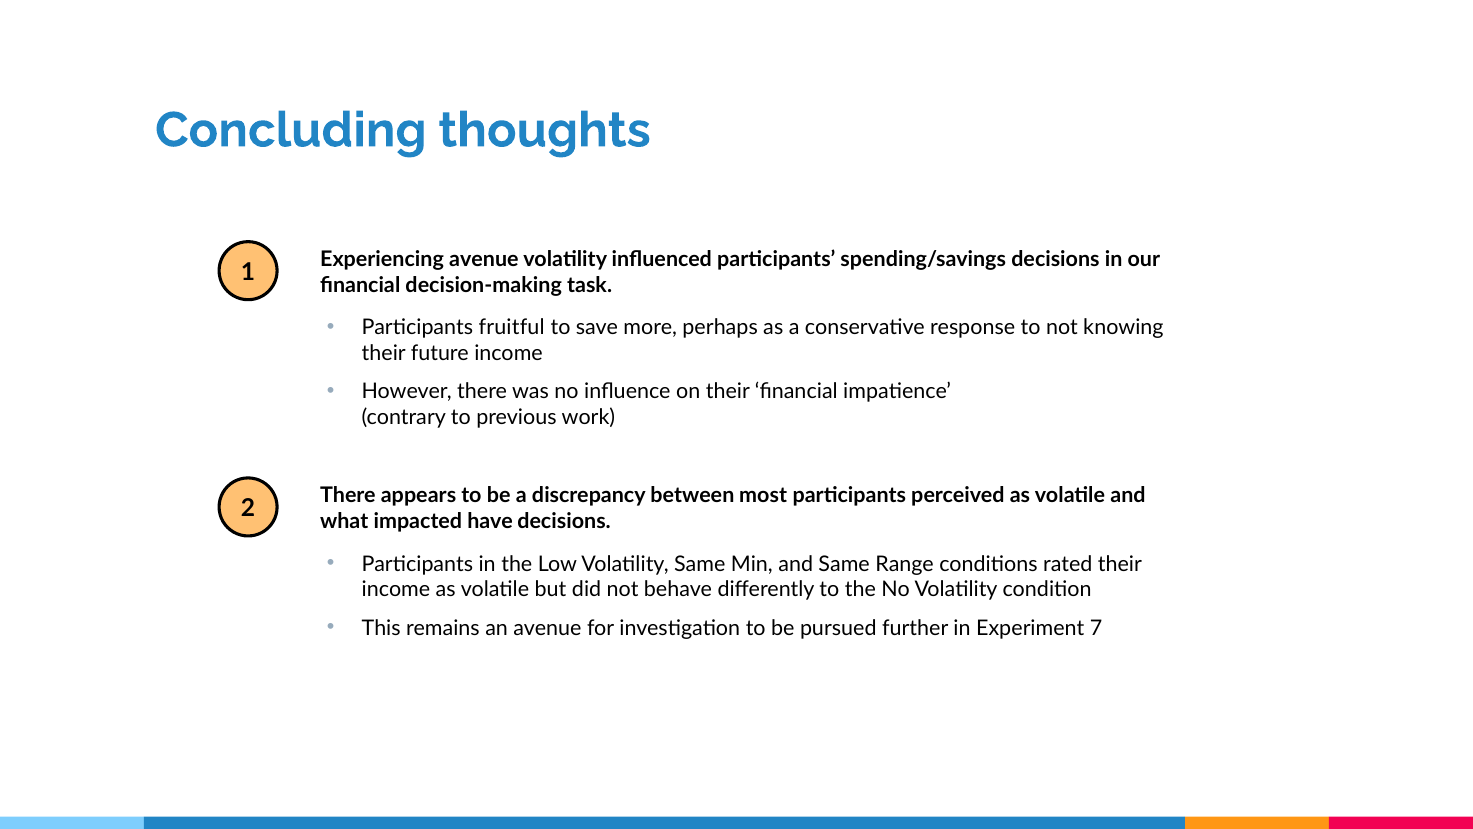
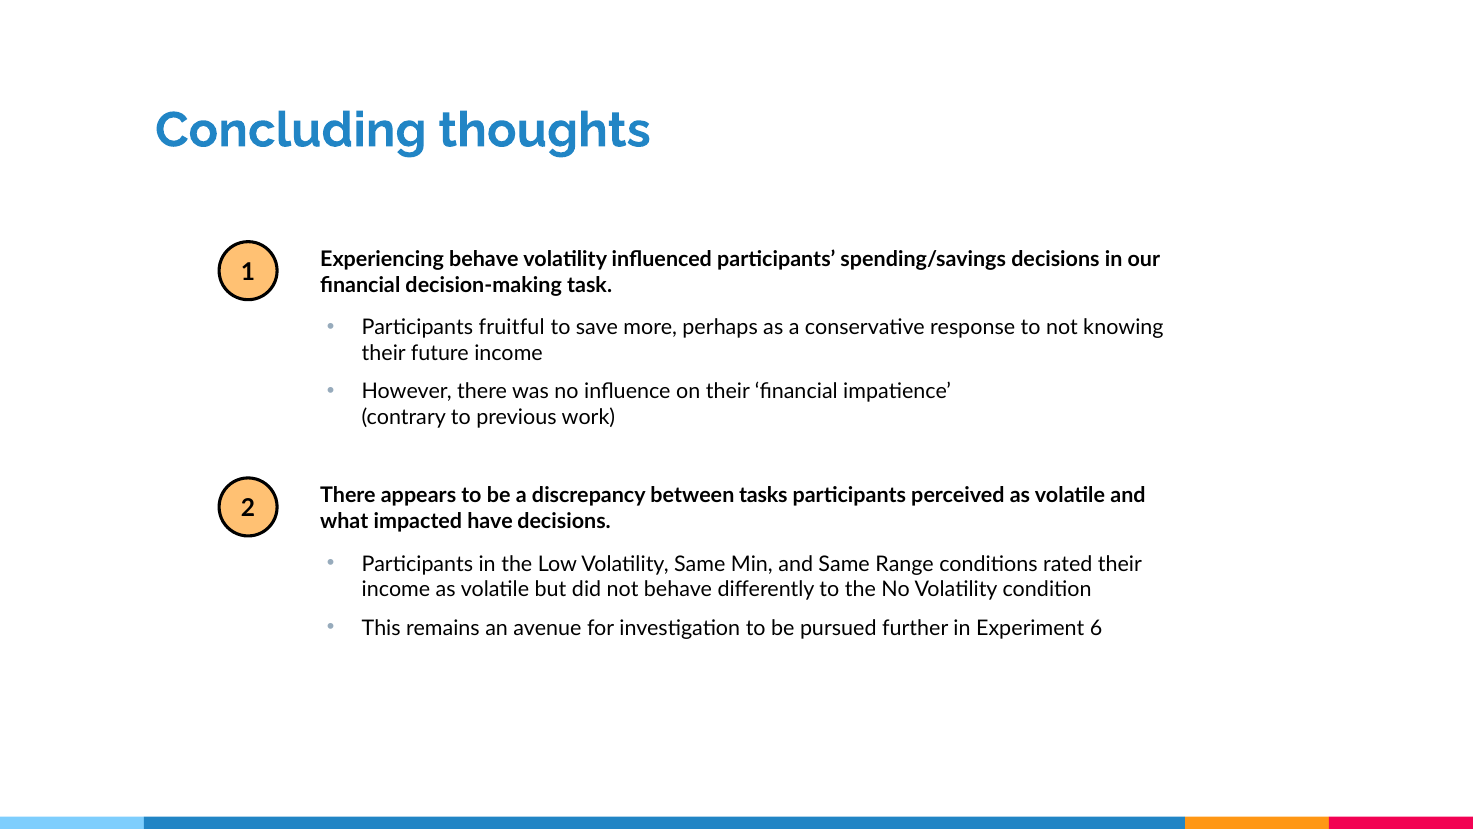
Experiencing avenue: avenue -> behave
most: most -> tasks
7: 7 -> 6
